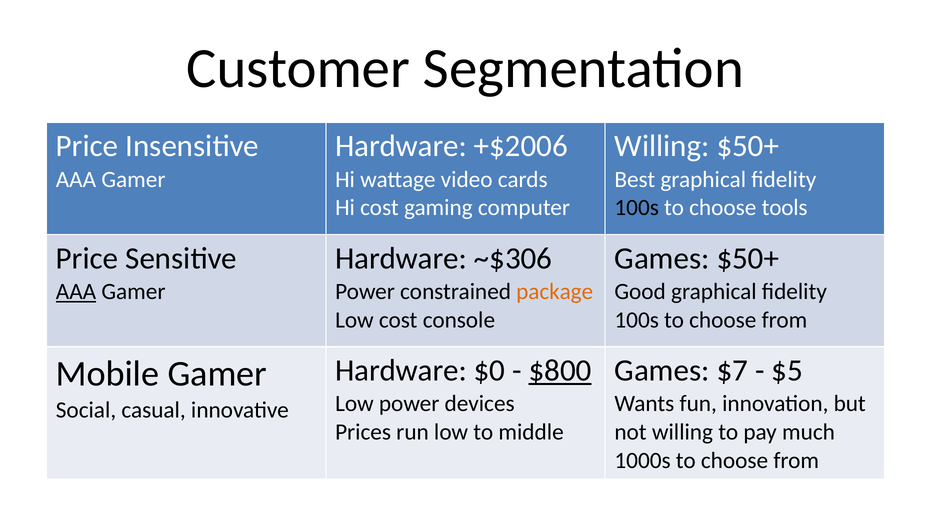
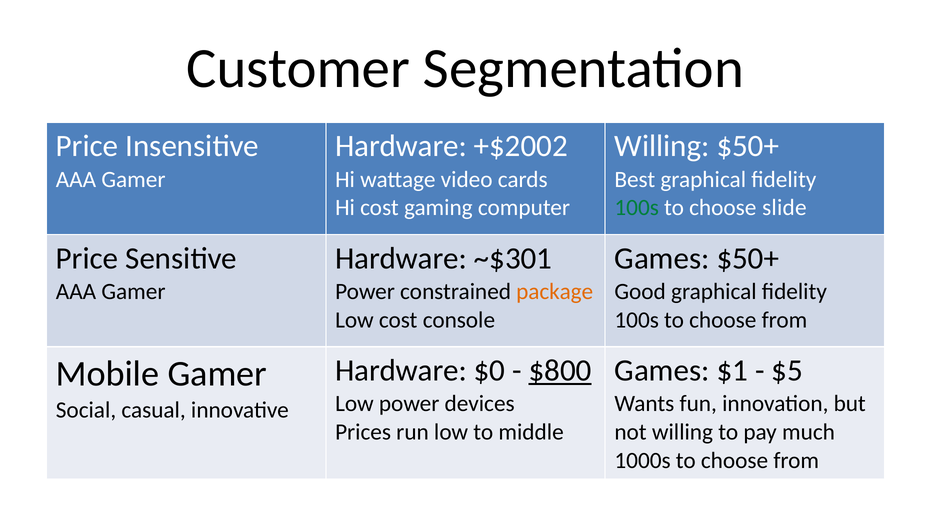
+$2006: +$2006 -> +$2002
100s at (637, 208) colour: black -> green
tools: tools -> slide
~$306: ~$306 -> ~$301
AAA at (76, 291) underline: present -> none
$7: $7 -> $1
